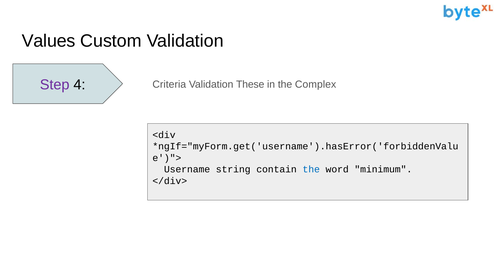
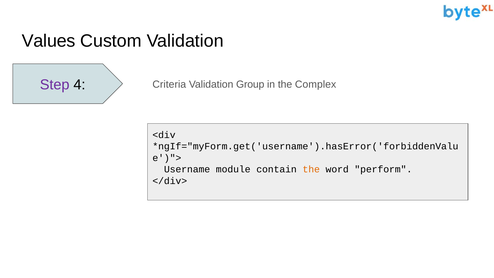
These: These -> Group
string: string -> module
the at (311, 169) colour: blue -> orange
minimum: minimum -> perform
